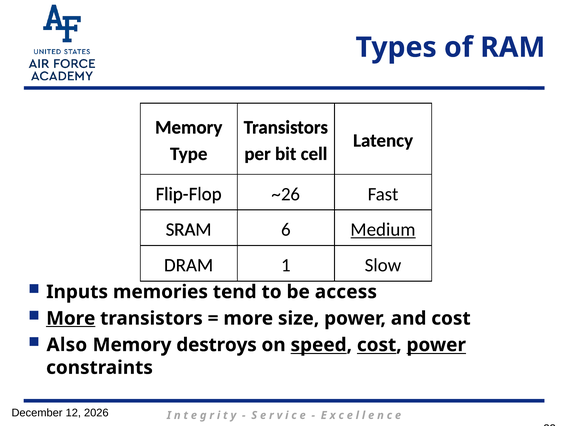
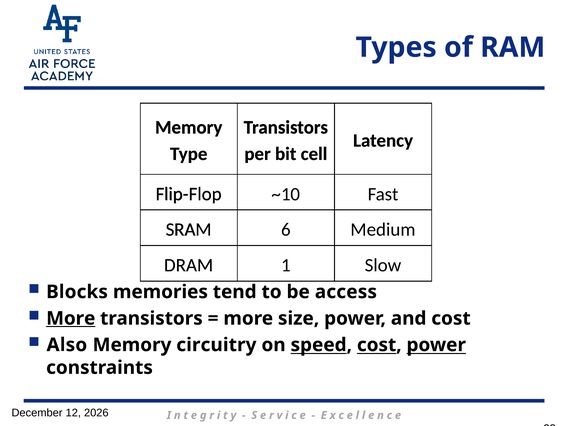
~26: ~26 -> ~10
Medium underline: present -> none
Inputs: Inputs -> Blocks
destroys: destroys -> circuitry
